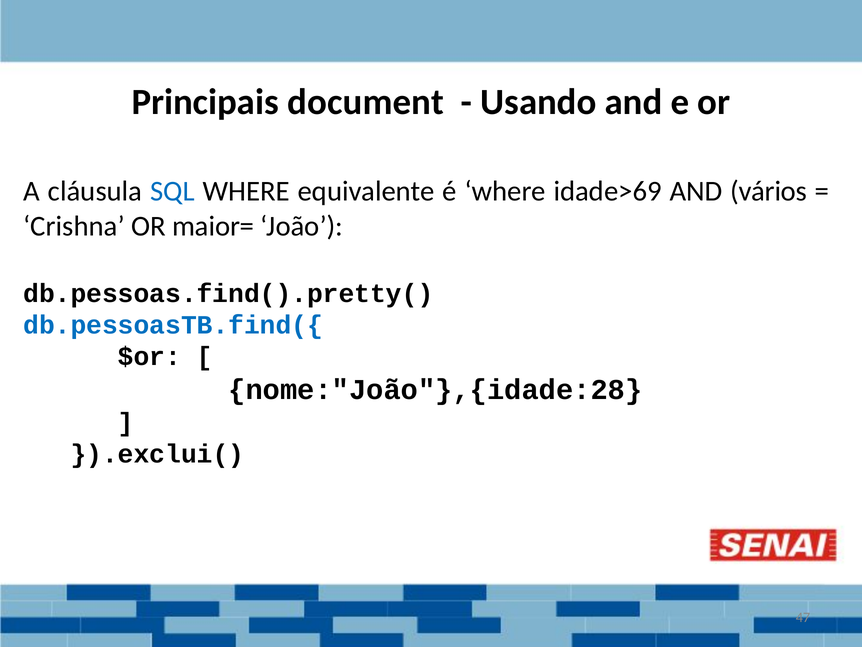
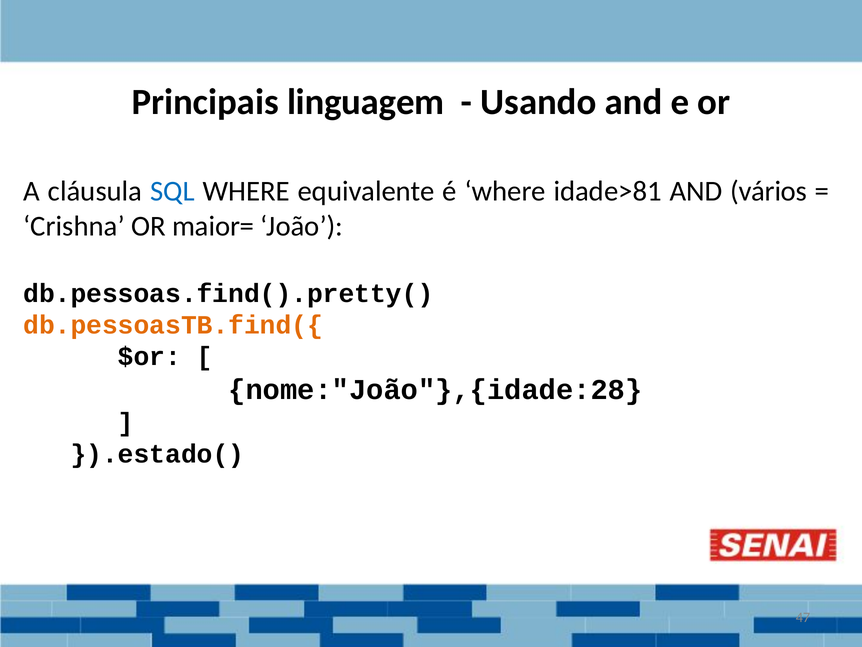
document: document -> linguagem
idade>69: idade>69 -> idade>81
db.pessoasTB.find({ colour: blue -> orange
}).exclui(: }).exclui( -> }).estado(
